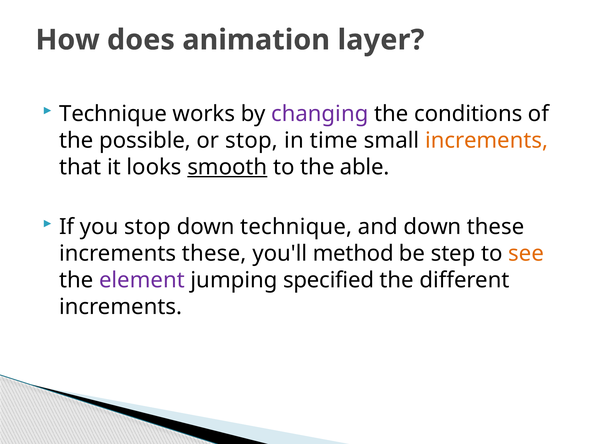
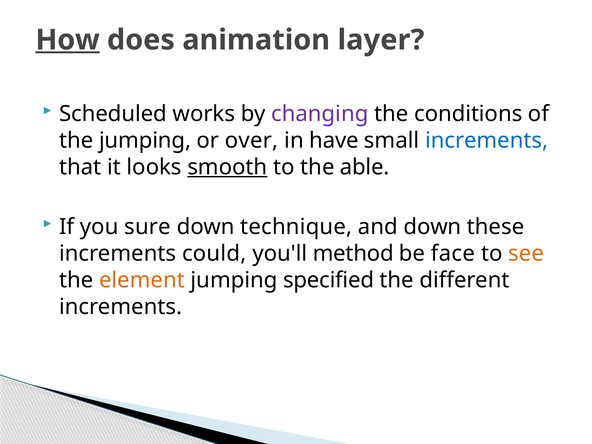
How underline: none -> present
Technique at (113, 114): Technique -> Scheduled
the possible: possible -> jumping
or stop: stop -> over
time: time -> have
increments at (487, 140) colour: orange -> blue
you stop: stop -> sure
increments these: these -> could
step: step -> face
element colour: purple -> orange
